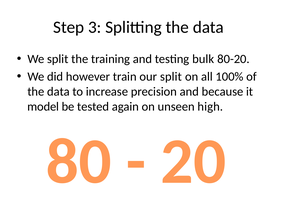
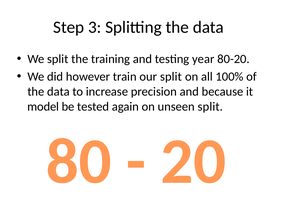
bulk: bulk -> year
unseen high: high -> split
